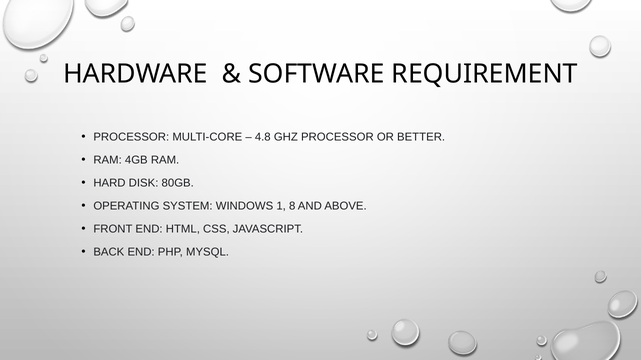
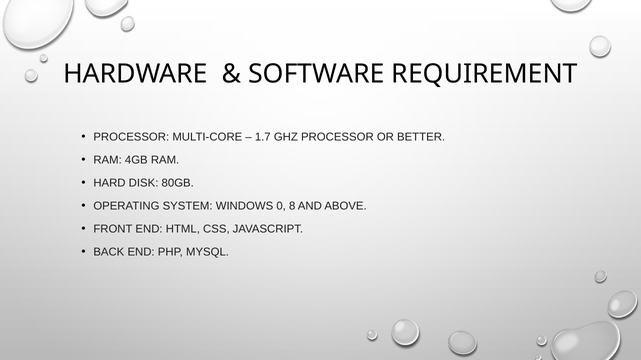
4.8: 4.8 -> 1.7
1: 1 -> 0
